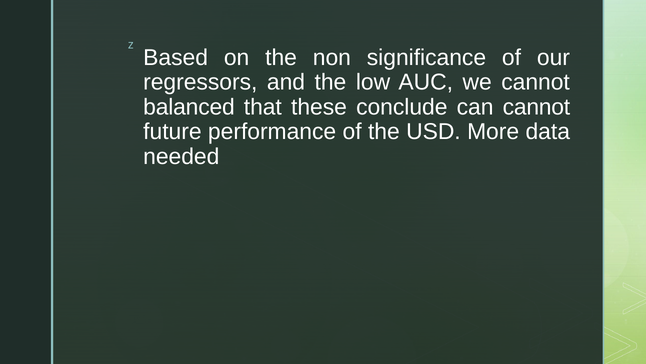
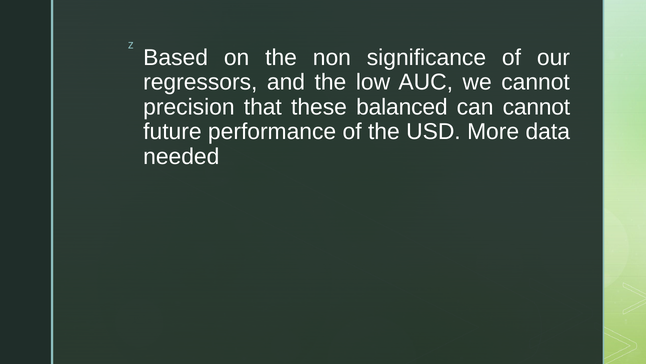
balanced: balanced -> precision
conclude: conclude -> balanced
